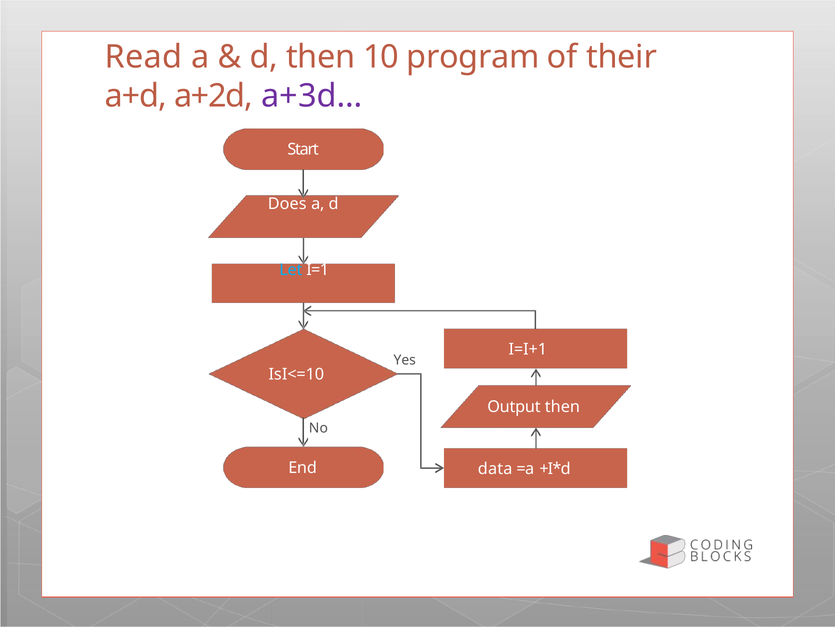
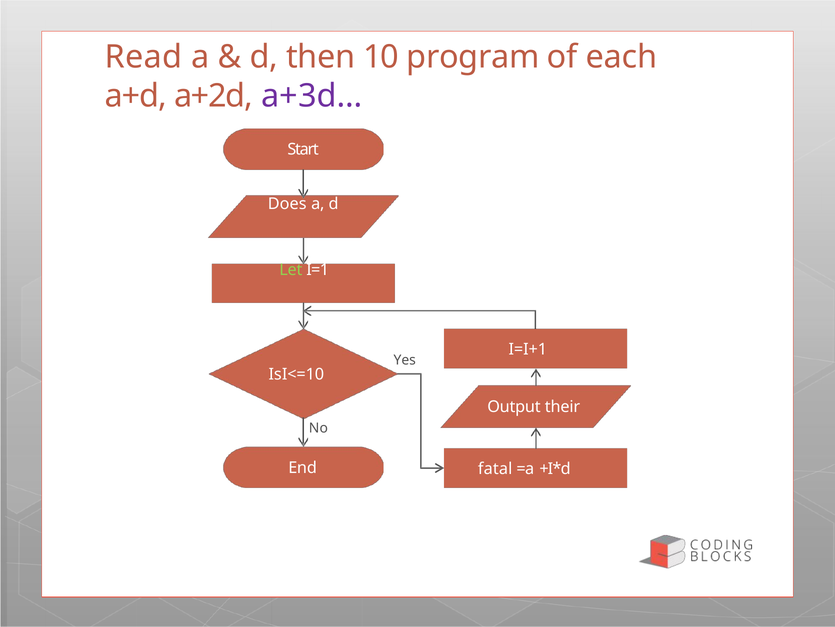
their: their -> each
Let colour: light blue -> light green
Output then: then -> their
data: data -> fatal
